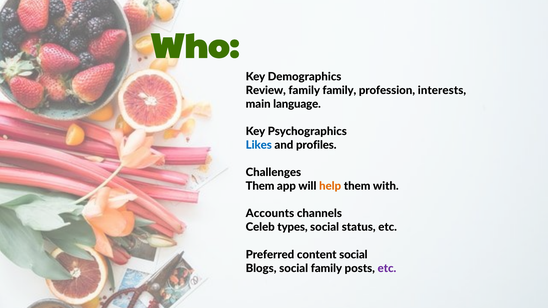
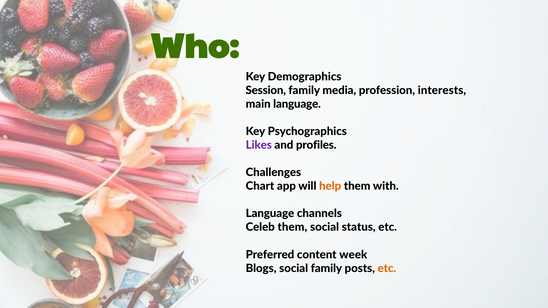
Review: Review -> Session
family family: family -> media
Likes colour: blue -> purple
Them at (260, 186): Them -> Chart
Accounts at (270, 214): Accounts -> Language
Celeb types: types -> them
content social: social -> week
etc at (387, 269) colour: purple -> orange
